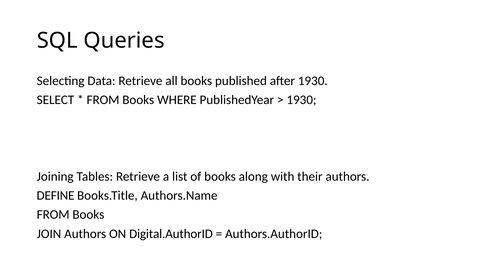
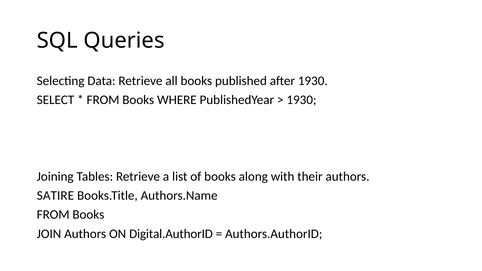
DEFINE: DEFINE -> SATIRE
